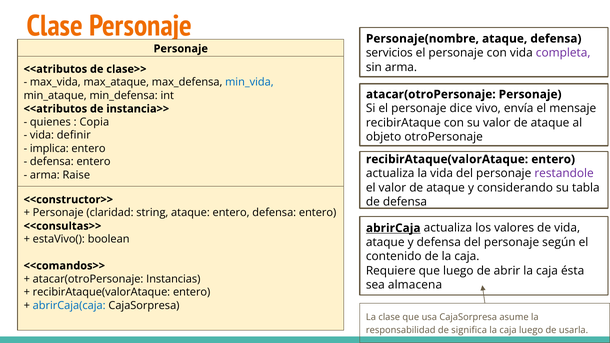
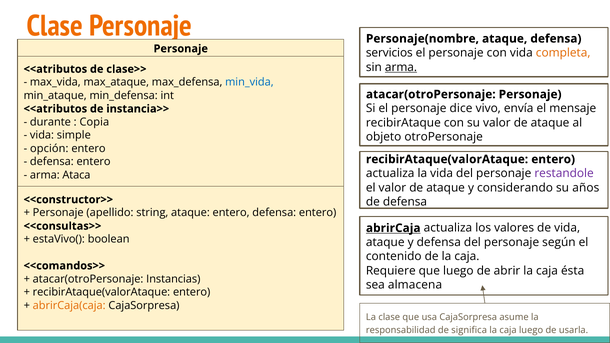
completa colour: purple -> orange
arma at (401, 67) underline: none -> present
quienes: quienes -> durante
definir: definir -> simple
implica: implica -> opción
Raise: Raise -> Ataca
tabla: tabla -> años
claridad: claridad -> apellido
abrirCaja(caja colour: blue -> orange
